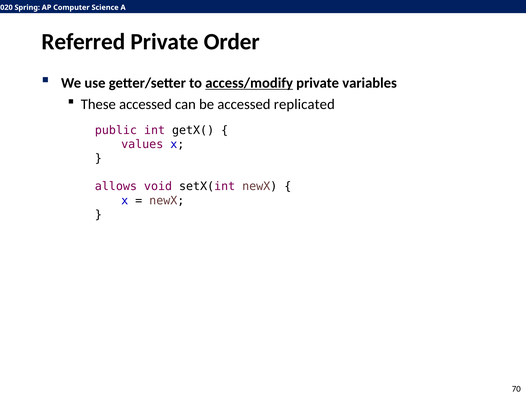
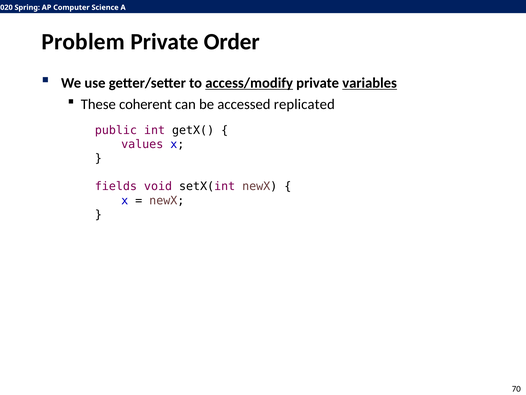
Referred: Referred -> Problem
variables underline: none -> present
These accessed: accessed -> coherent
allows: allows -> fields
